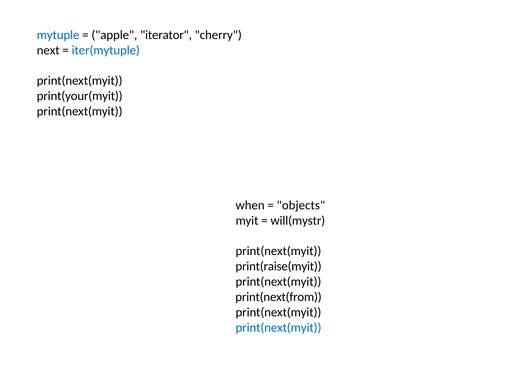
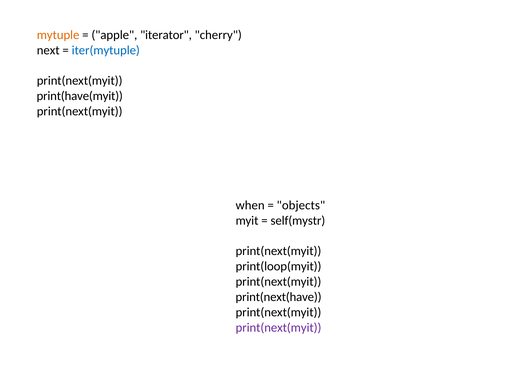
mytuple colour: blue -> orange
print(your(myit: print(your(myit -> print(have(myit
will(mystr: will(mystr -> self(mystr
print(raise(myit: print(raise(myit -> print(loop(myit
print(next(from: print(next(from -> print(next(have
print(next(myit at (279, 327) colour: blue -> purple
